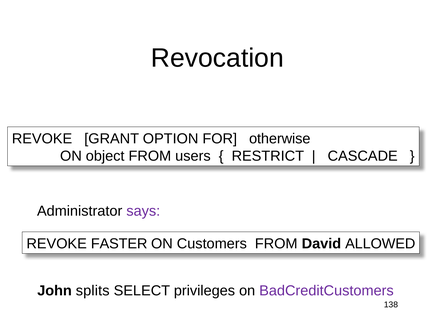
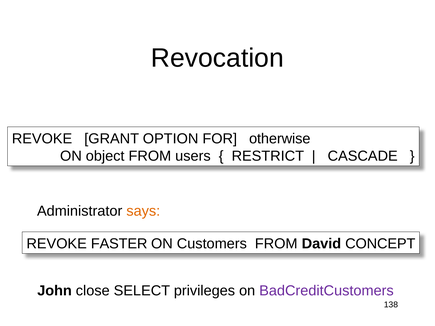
says colour: purple -> orange
ALLOWED: ALLOWED -> CONCEPT
splits: splits -> close
